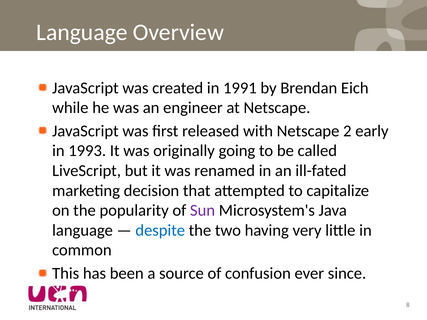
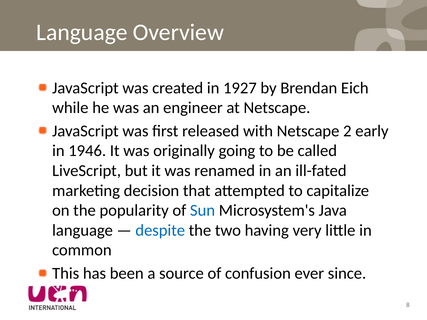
1991: 1991 -> 1927
1993: 1993 -> 1946
Sun colour: purple -> blue
